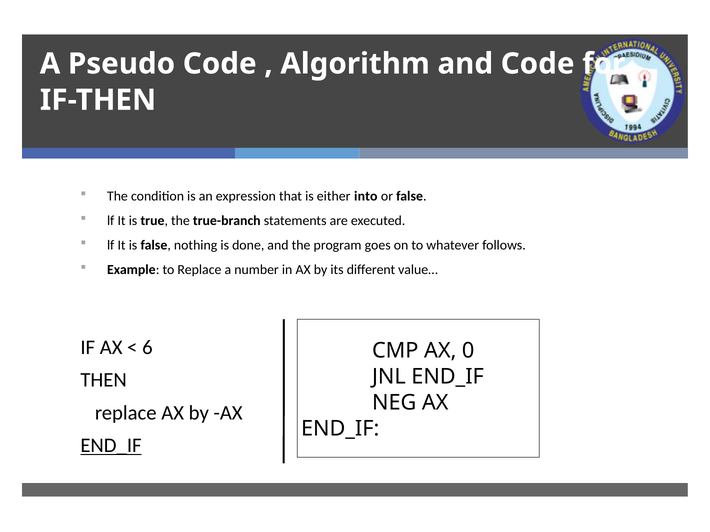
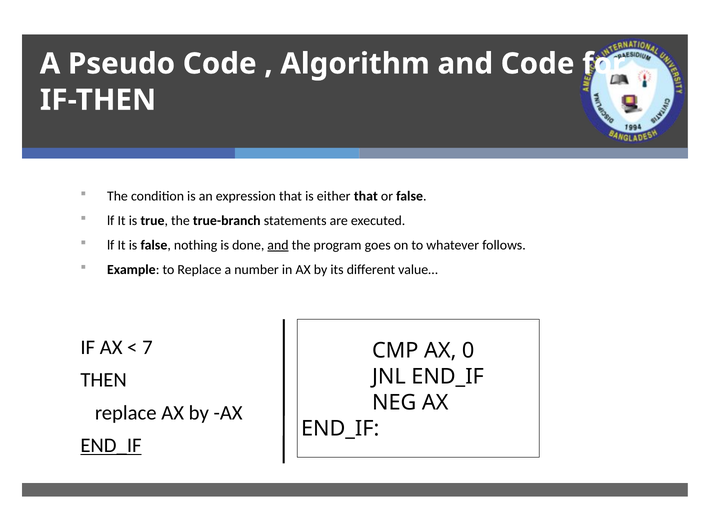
either into: into -> that
and at (278, 245) underline: none -> present
6: 6 -> 7
